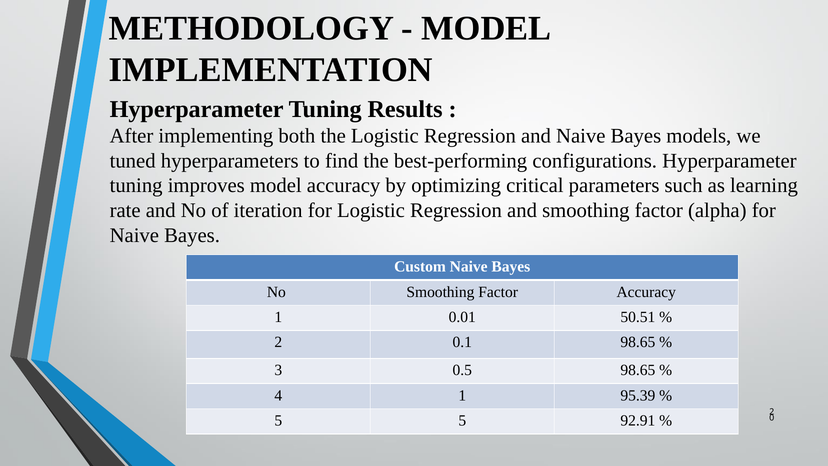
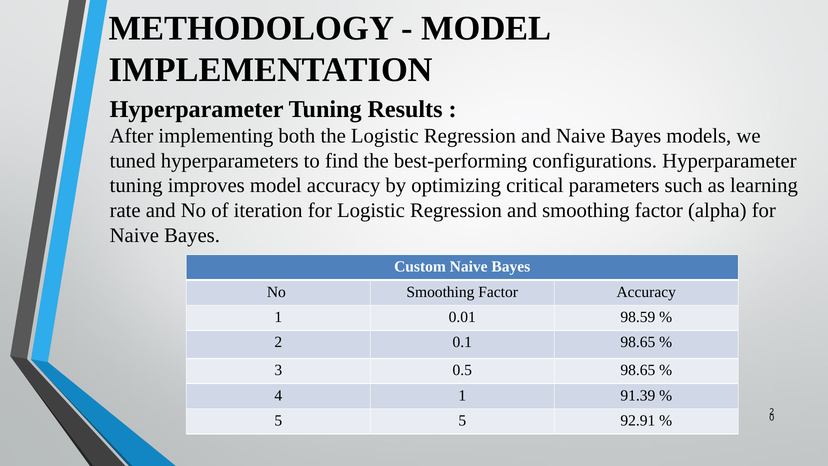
50.51: 50.51 -> 98.59
95.39: 95.39 -> 91.39
